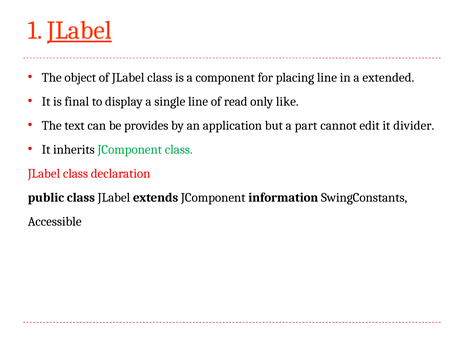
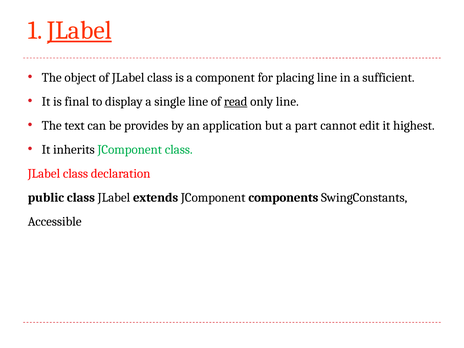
extended: extended -> sufficient
read underline: none -> present
only like: like -> line
divider: divider -> highest
information: information -> components
